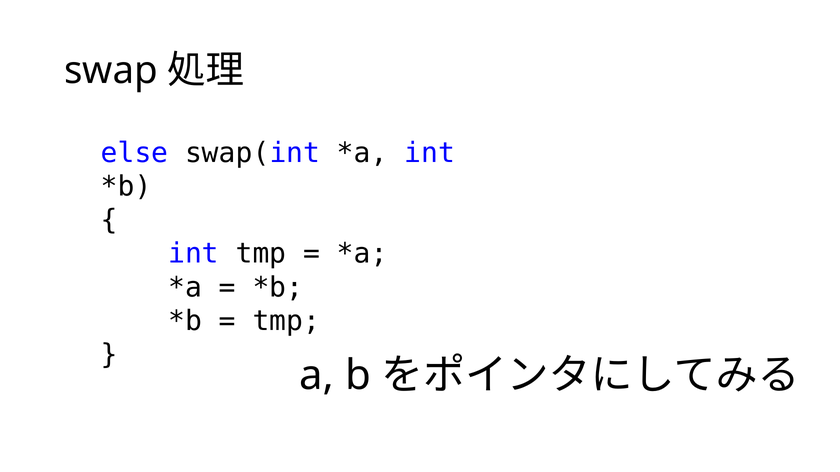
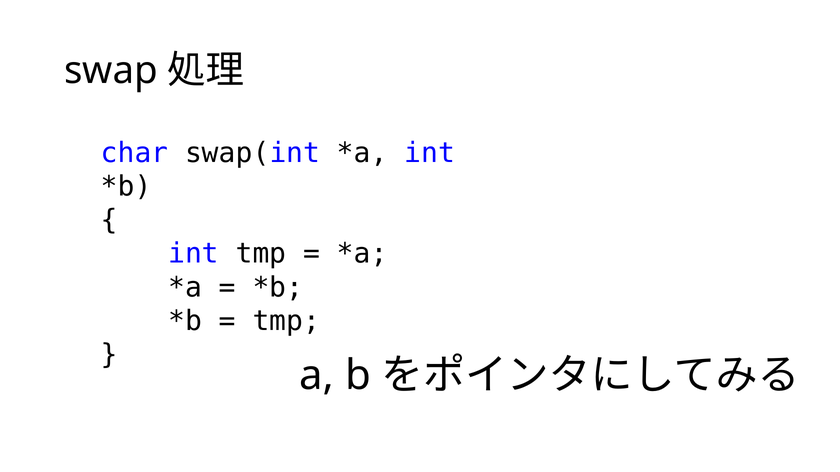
else: else -> char
